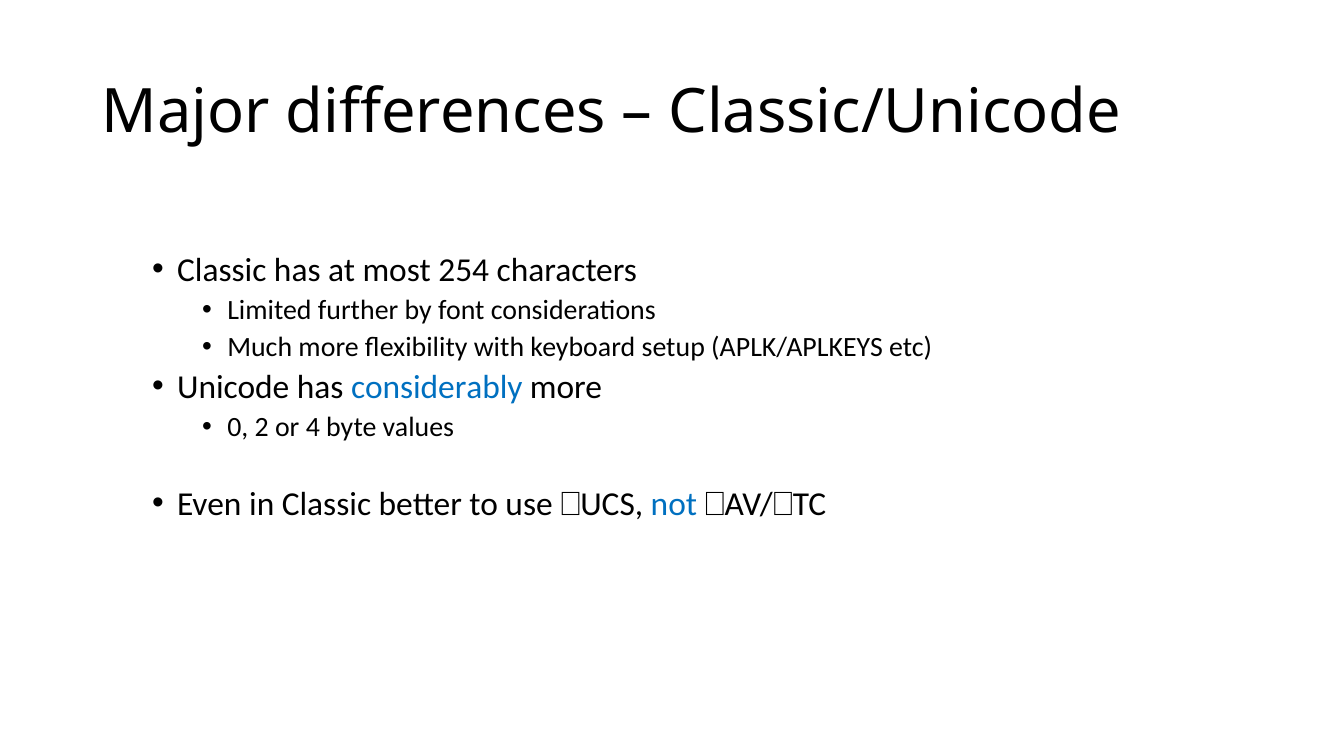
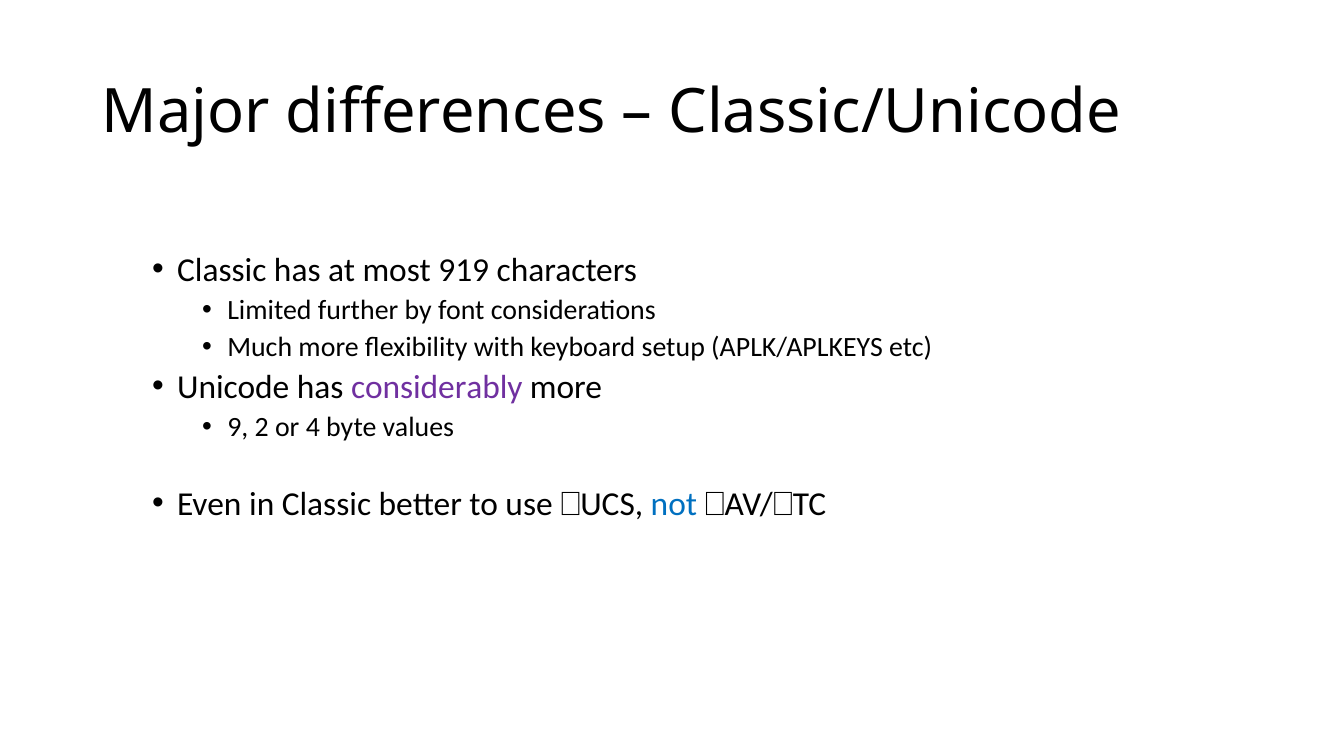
254: 254 -> 919
considerably colour: blue -> purple
0: 0 -> 9
